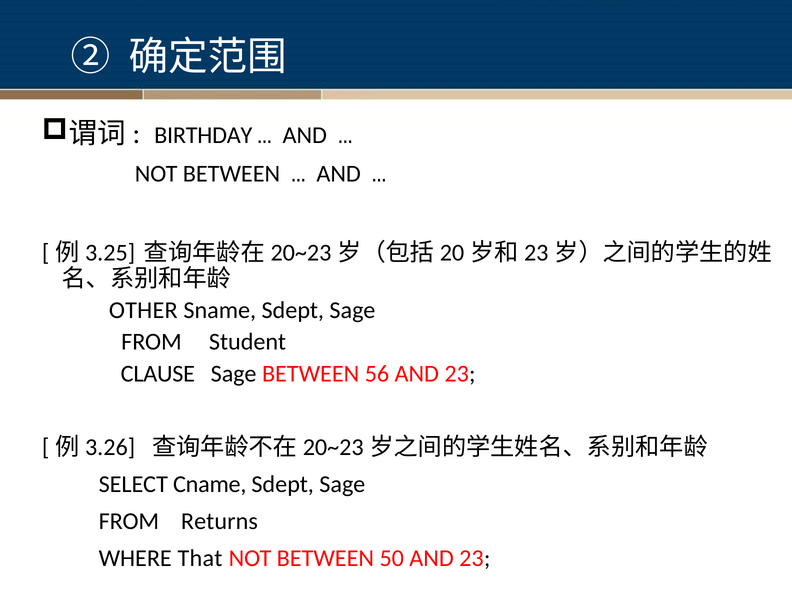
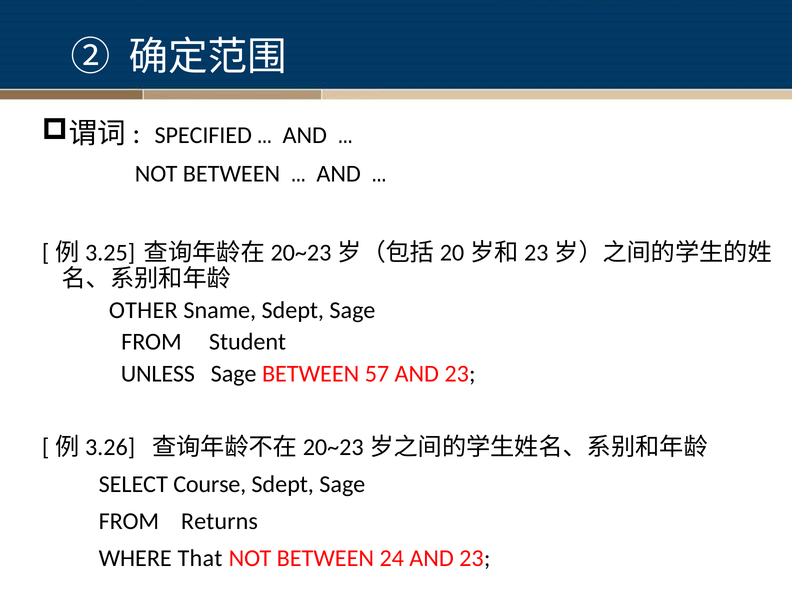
BIRTHDAY: BIRTHDAY -> SPECIFIED
CLAUSE: CLAUSE -> UNLESS
56: 56 -> 57
Cname: Cname -> Course
50: 50 -> 24
